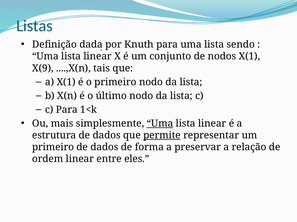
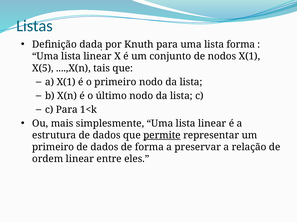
lista sendo: sendo -> forma
X(9: X(9 -> X(5
Uma at (160, 124) underline: present -> none
